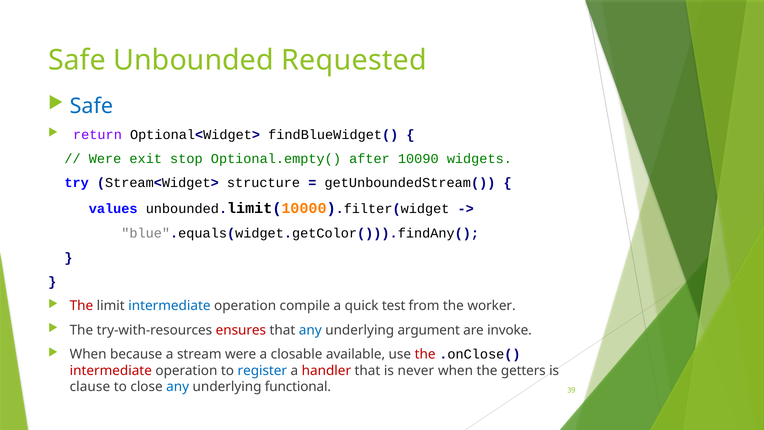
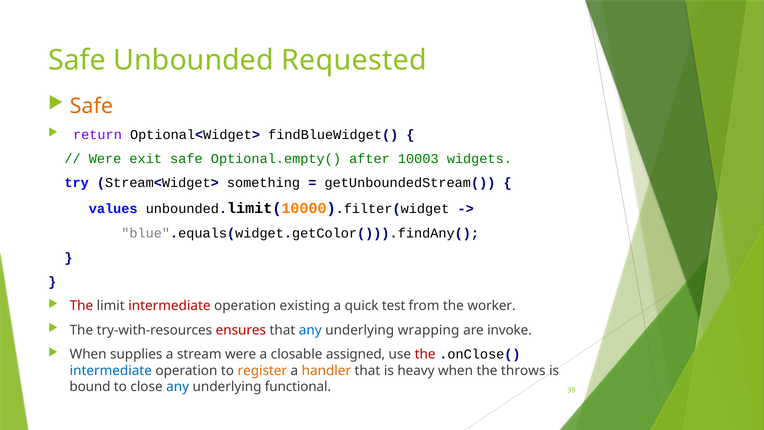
Safe at (91, 106) colour: blue -> orange
exit stop: stop -> safe
10090: 10090 -> 10003
structure: structure -> something
intermediate at (169, 306) colour: blue -> red
compile: compile -> existing
argument: argument -> wrapping
because: because -> supplies
available: available -> assigned
intermediate at (111, 370) colour: red -> blue
register colour: blue -> orange
handler colour: red -> orange
never: never -> heavy
getters: getters -> throws
clause: clause -> bound
